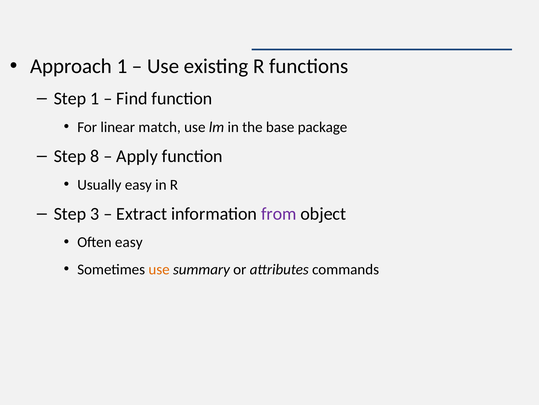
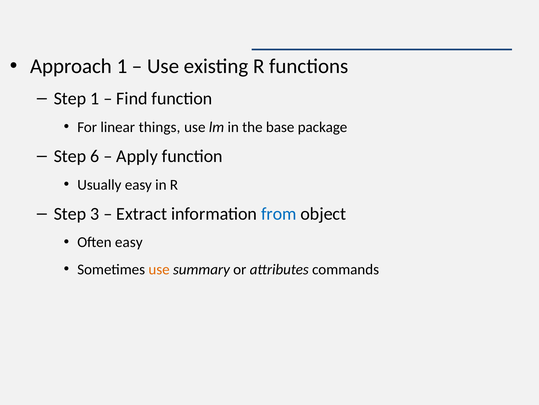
match: match -> things
8: 8 -> 6
from colour: purple -> blue
